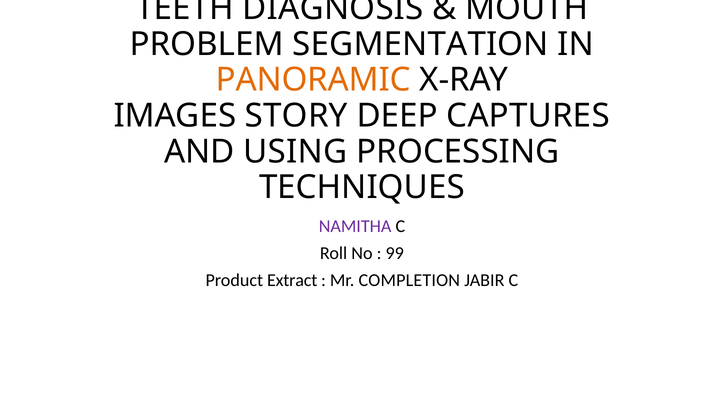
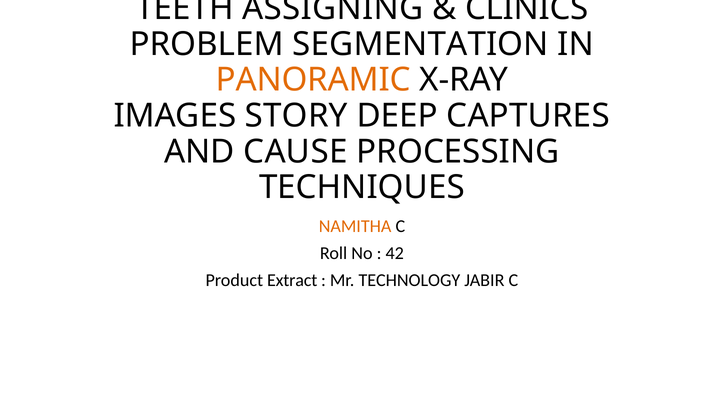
DIAGNOSIS: DIAGNOSIS -> ASSIGNING
MOUTH: MOUTH -> CLINICS
USING: USING -> CAUSE
NAMITHA colour: purple -> orange
99: 99 -> 42
COMPLETION: COMPLETION -> TECHNOLOGY
